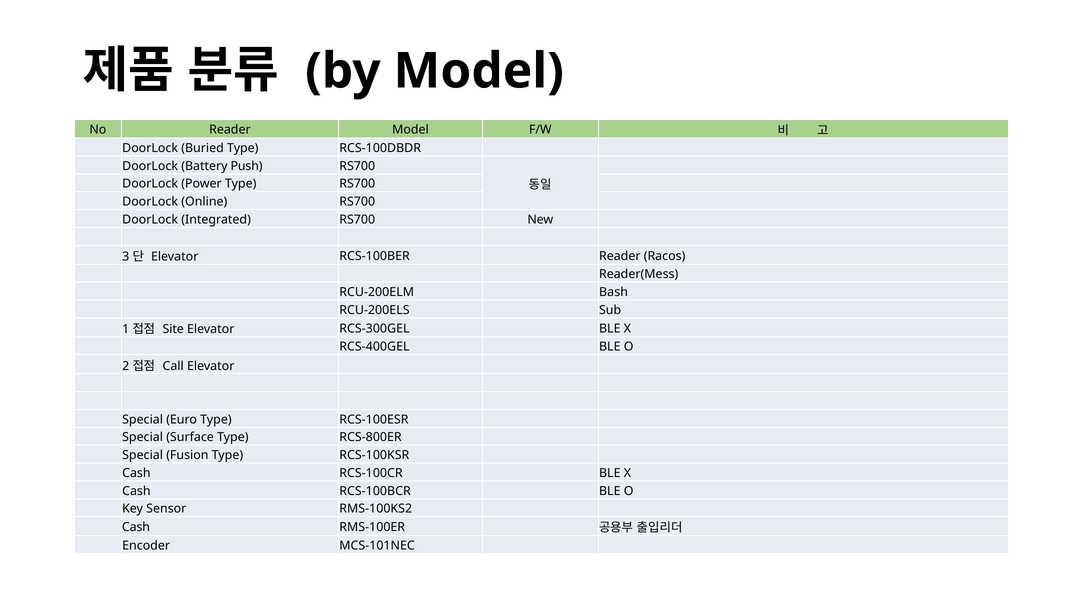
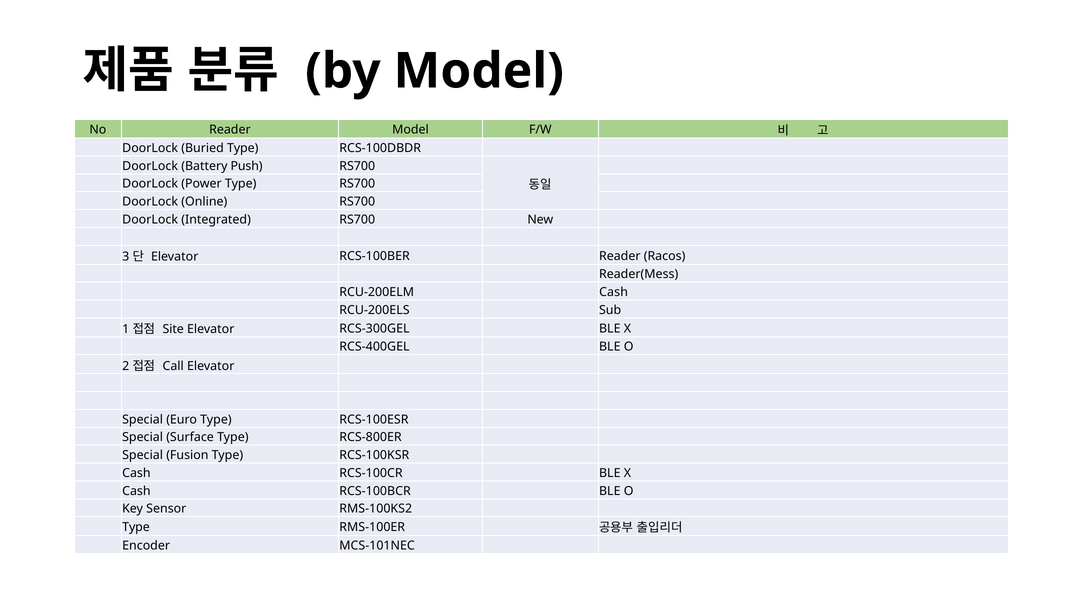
RCU-200ELM Bash: Bash -> Cash
Cash at (136, 527): Cash -> Type
